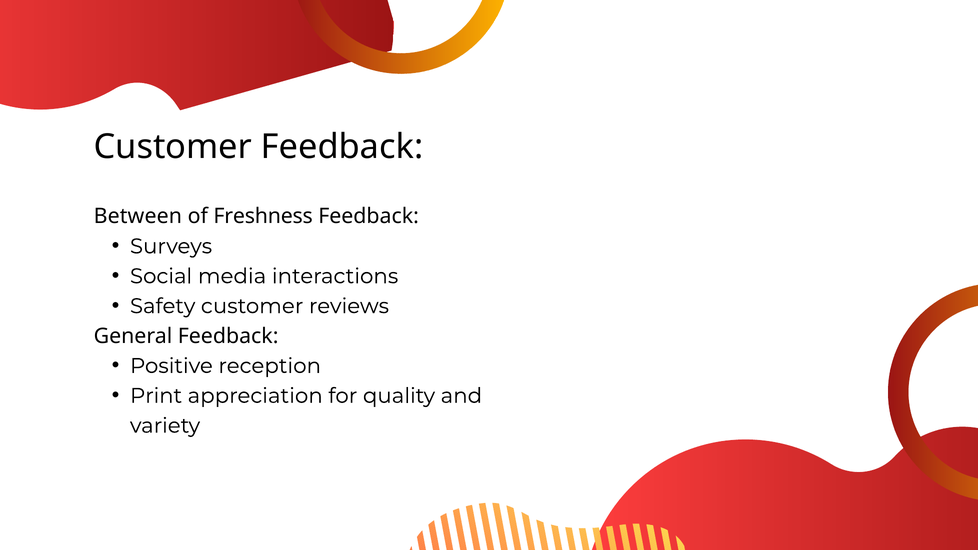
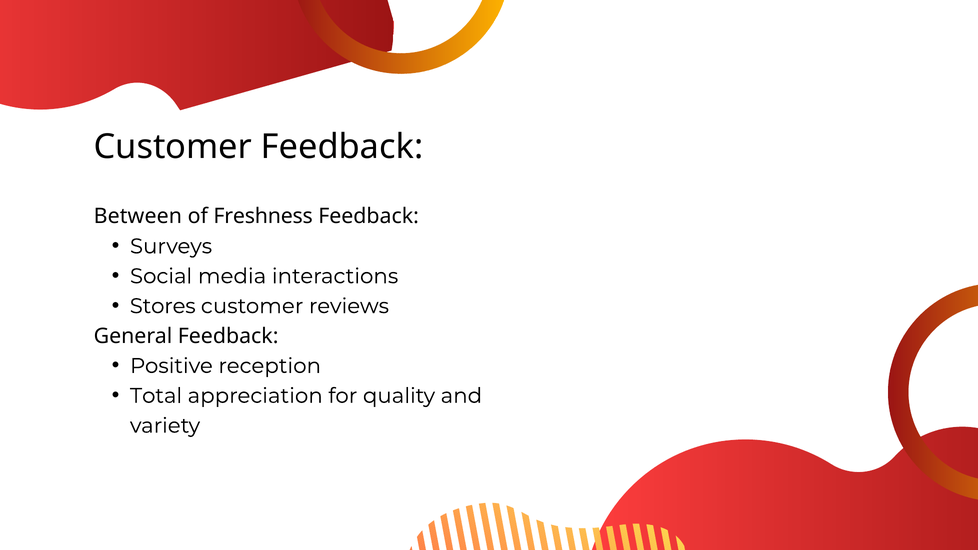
Safety: Safety -> Stores
Print: Print -> Total
